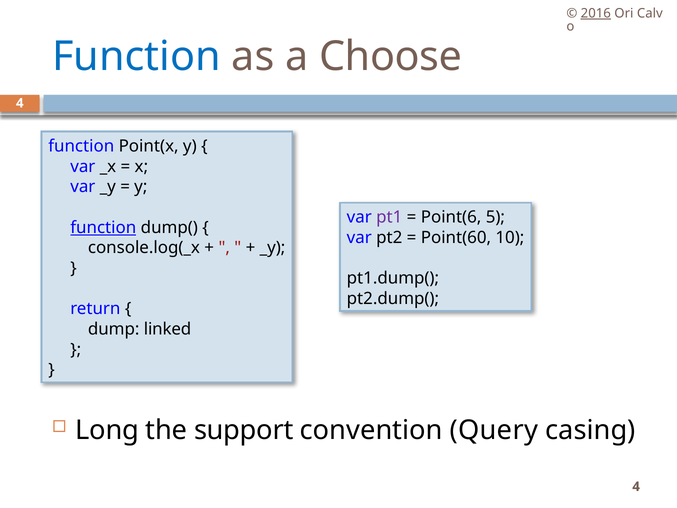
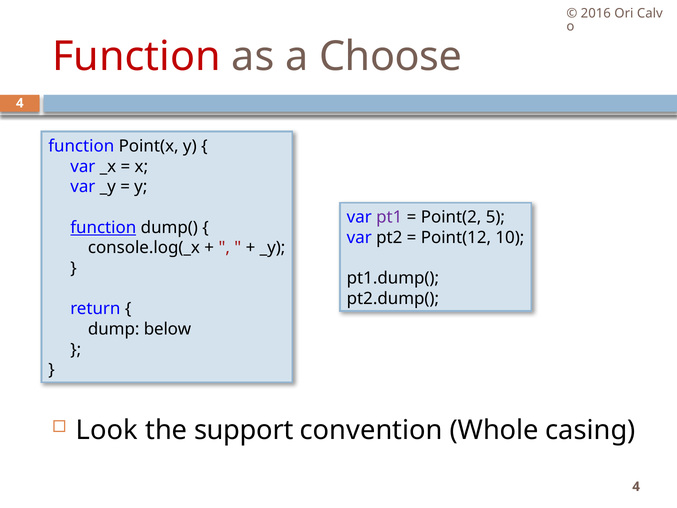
2016 underline: present -> none
Function at (136, 56) colour: blue -> red
Point(6: Point(6 -> Point(2
Point(60: Point(60 -> Point(12
linked: linked -> below
Long: Long -> Look
Query: Query -> Whole
